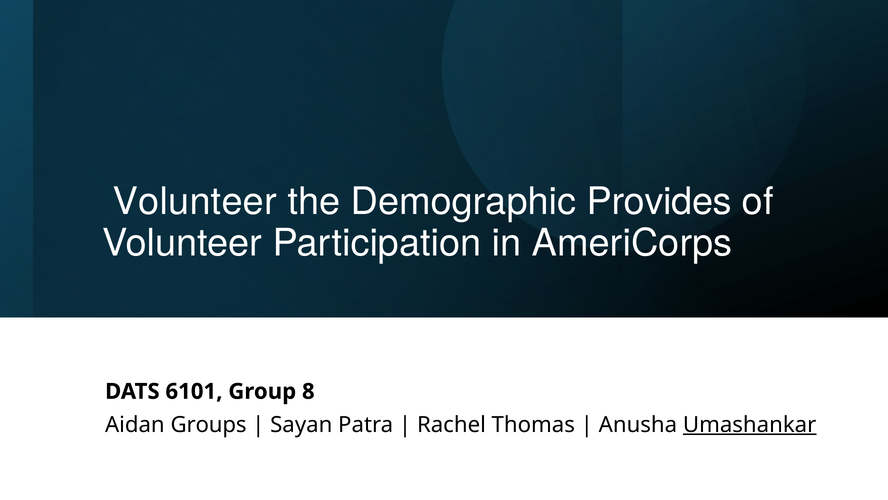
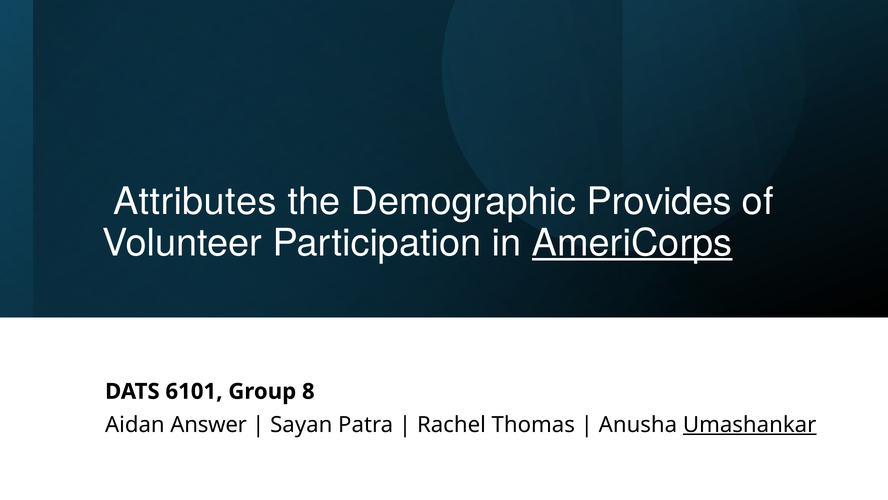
Volunteer at (195, 202): Volunteer -> Attributes
AmeriCorps underline: none -> present
Groups: Groups -> Answer
